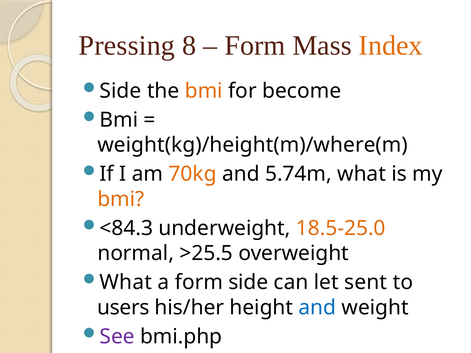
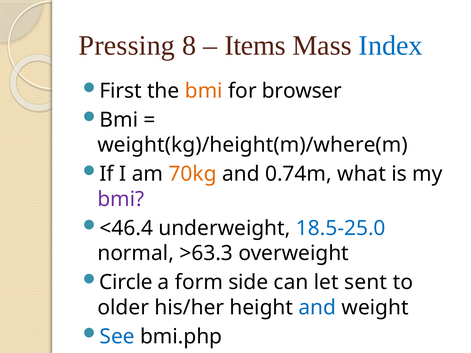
Form at (255, 46): Form -> Items
Index colour: orange -> blue
Side at (121, 91): Side -> First
become: become -> browser
5.74m: 5.74m -> 0.74m
bmi at (121, 199) colour: orange -> purple
<84.3: <84.3 -> <46.4
18.5-25.0 colour: orange -> blue
>25.5: >25.5 -> >63.3
What at (126, 283): What -> Circle
users: users -> older
See colour: purple -> blue
